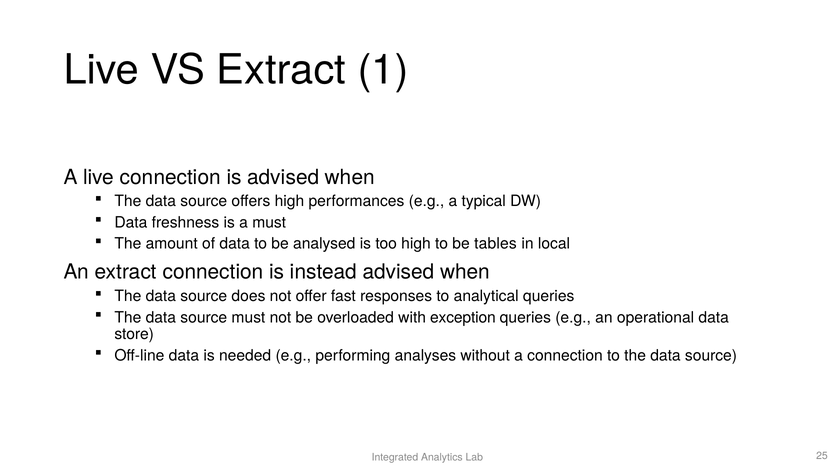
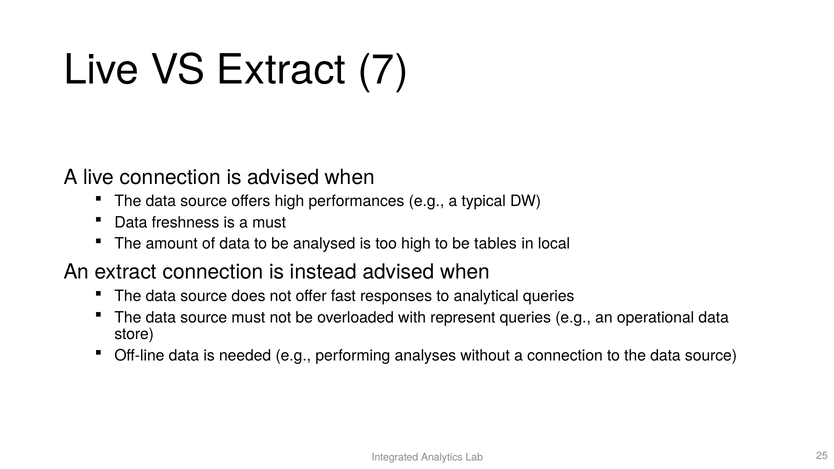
1: 1 -> 7
exception: exception -> represent
